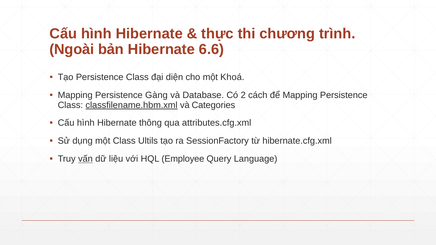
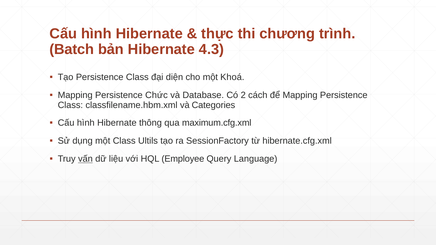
Ngoài: Ngoài -> Batch
6.6: 6.6 -> 4.3
Gàng: Gàng -> Chức
classfilename.hbm.xml underline: present -> none
attributes.cfg.xml: attributes.cfg.xml -> maximum.cfg.xml
